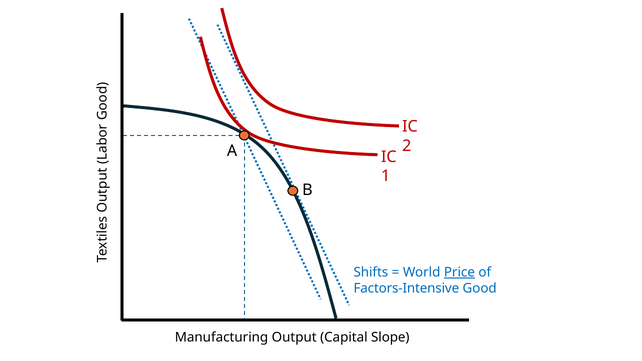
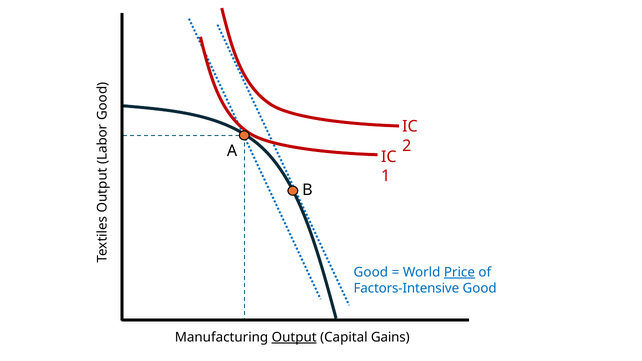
Shifts at (371, 272): Shifts -> Good
Output underline: none -> present
Slope: Slope -> Gains
